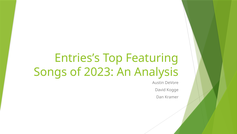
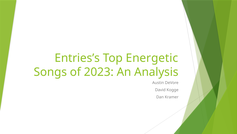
Featuring: Featuring -> Energetic
